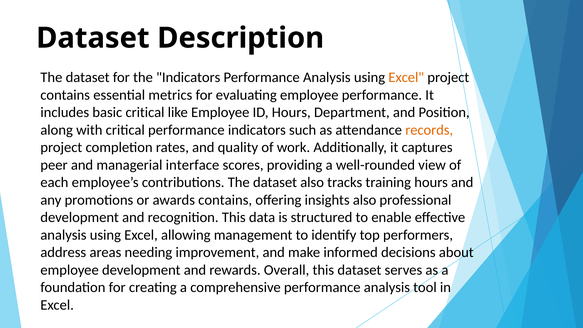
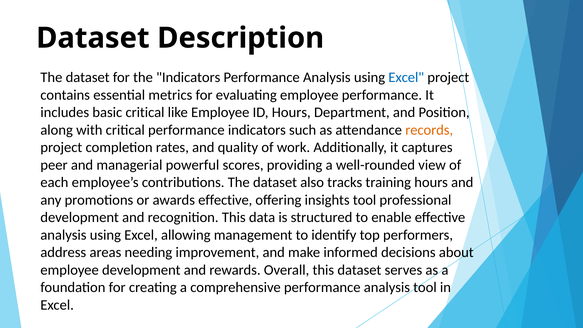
Excel at (406, 77) colour: orange -> blue
interface: interface -> powerful
awards contains: contains -> effective
insights also: also -> tool
